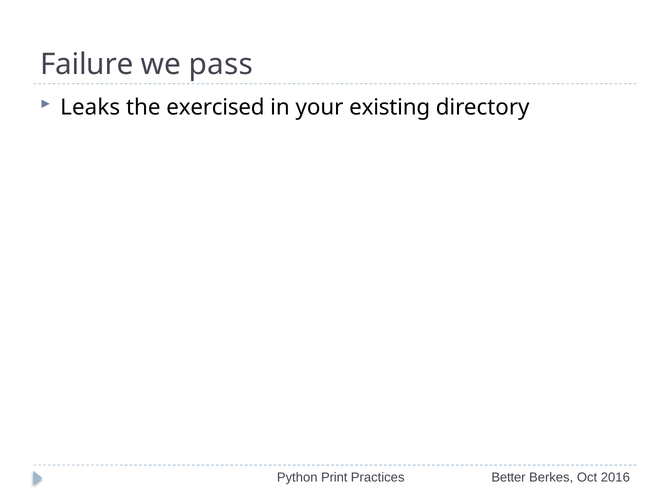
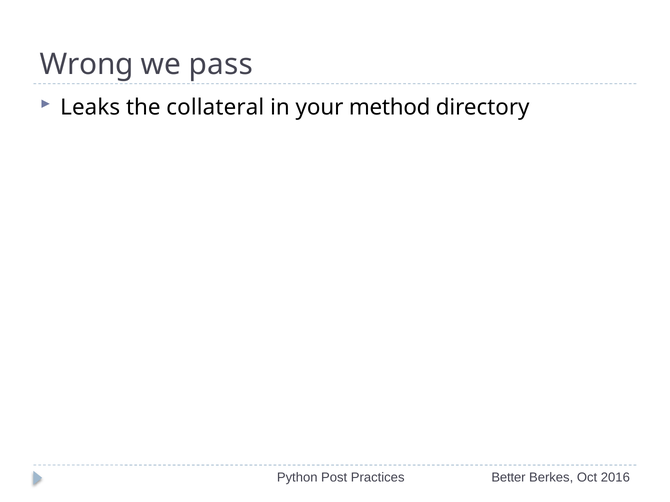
Failure: Failure -> Wrong
exercised: exercised -> collateral
existing: existing -> method
Print: Print -> Post
